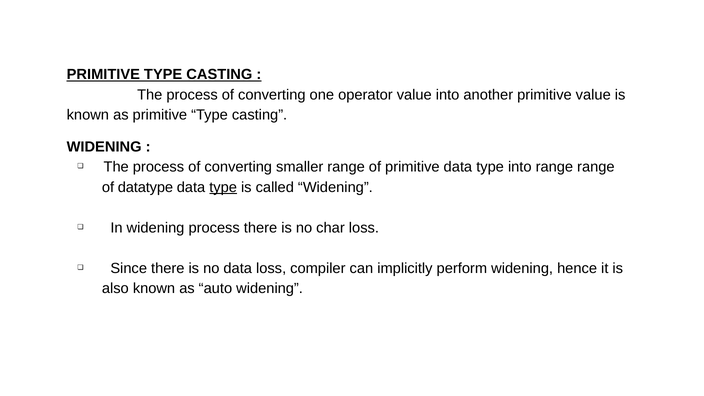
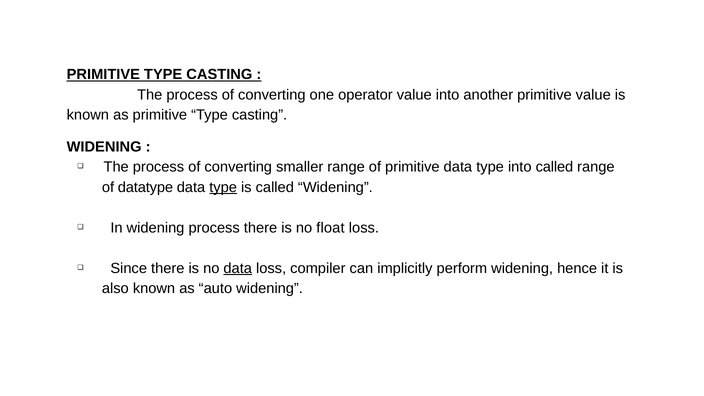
into range: range -> called
char: char -> float
data at (238, 268) underline: none -> present
